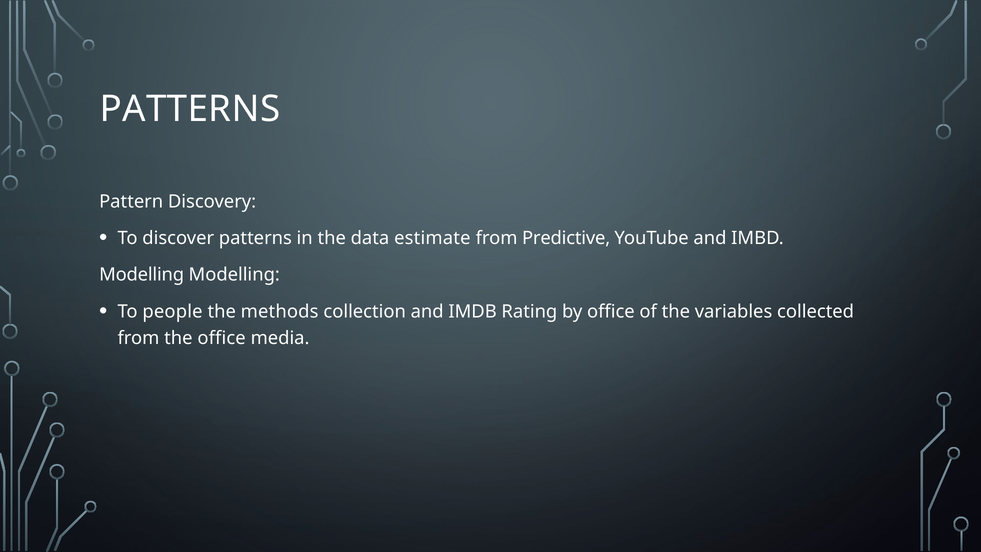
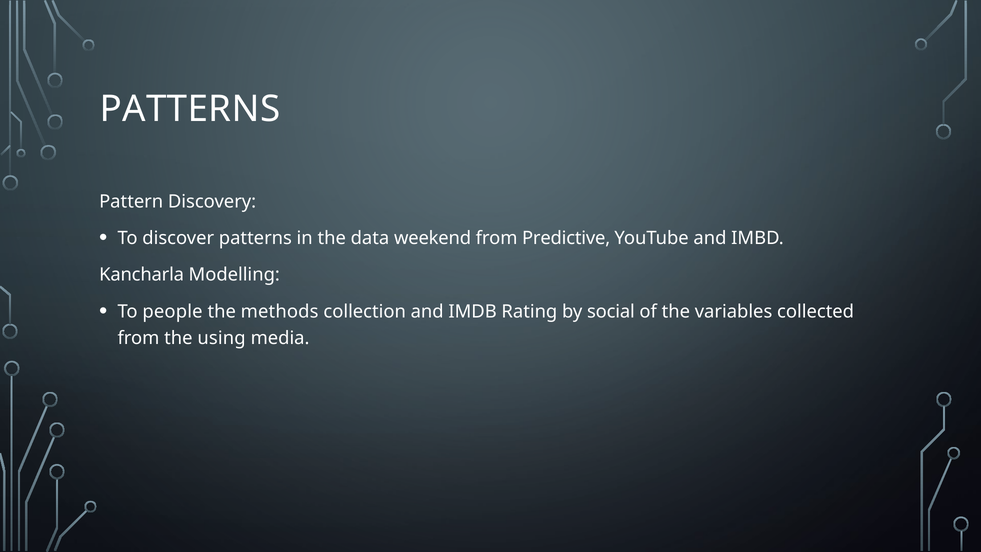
estimate: estimate -> weekend
Modelling at (142, 275): Modelling -> Kancharla
by office: office -> social
the office: office -> using
